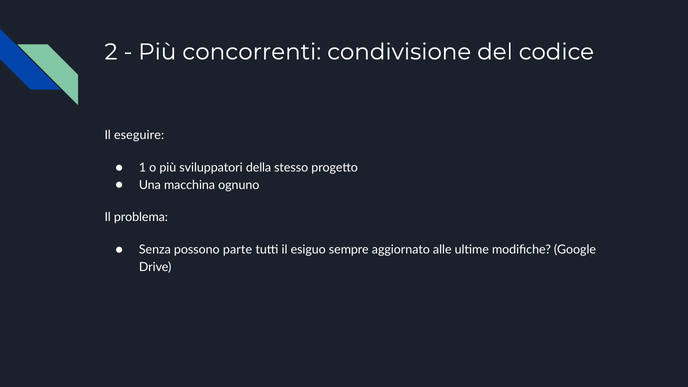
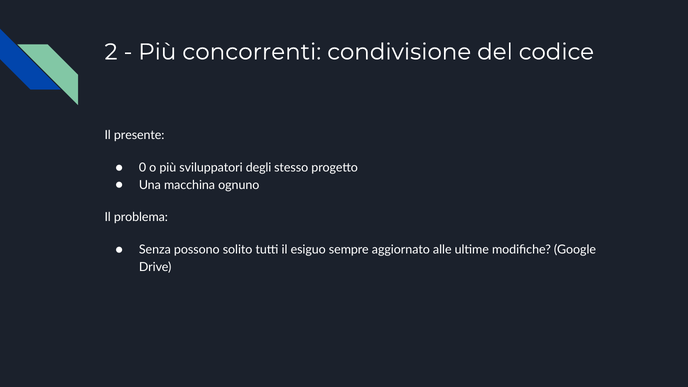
eseguire: eseguire -> presente
1: 1 -> 0
della: della -> degli
parte: parte -> solito
